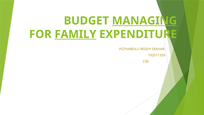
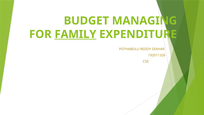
MANAGING underline: present -> none
